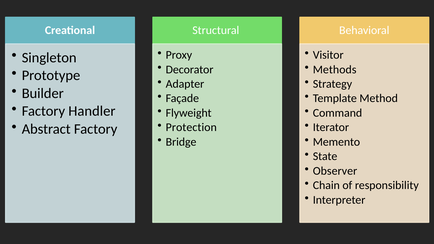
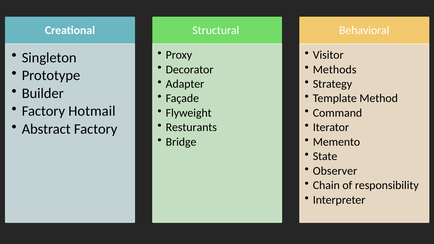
Handler: Handler -> Hotmail
Protection: Protection -> Resturants
